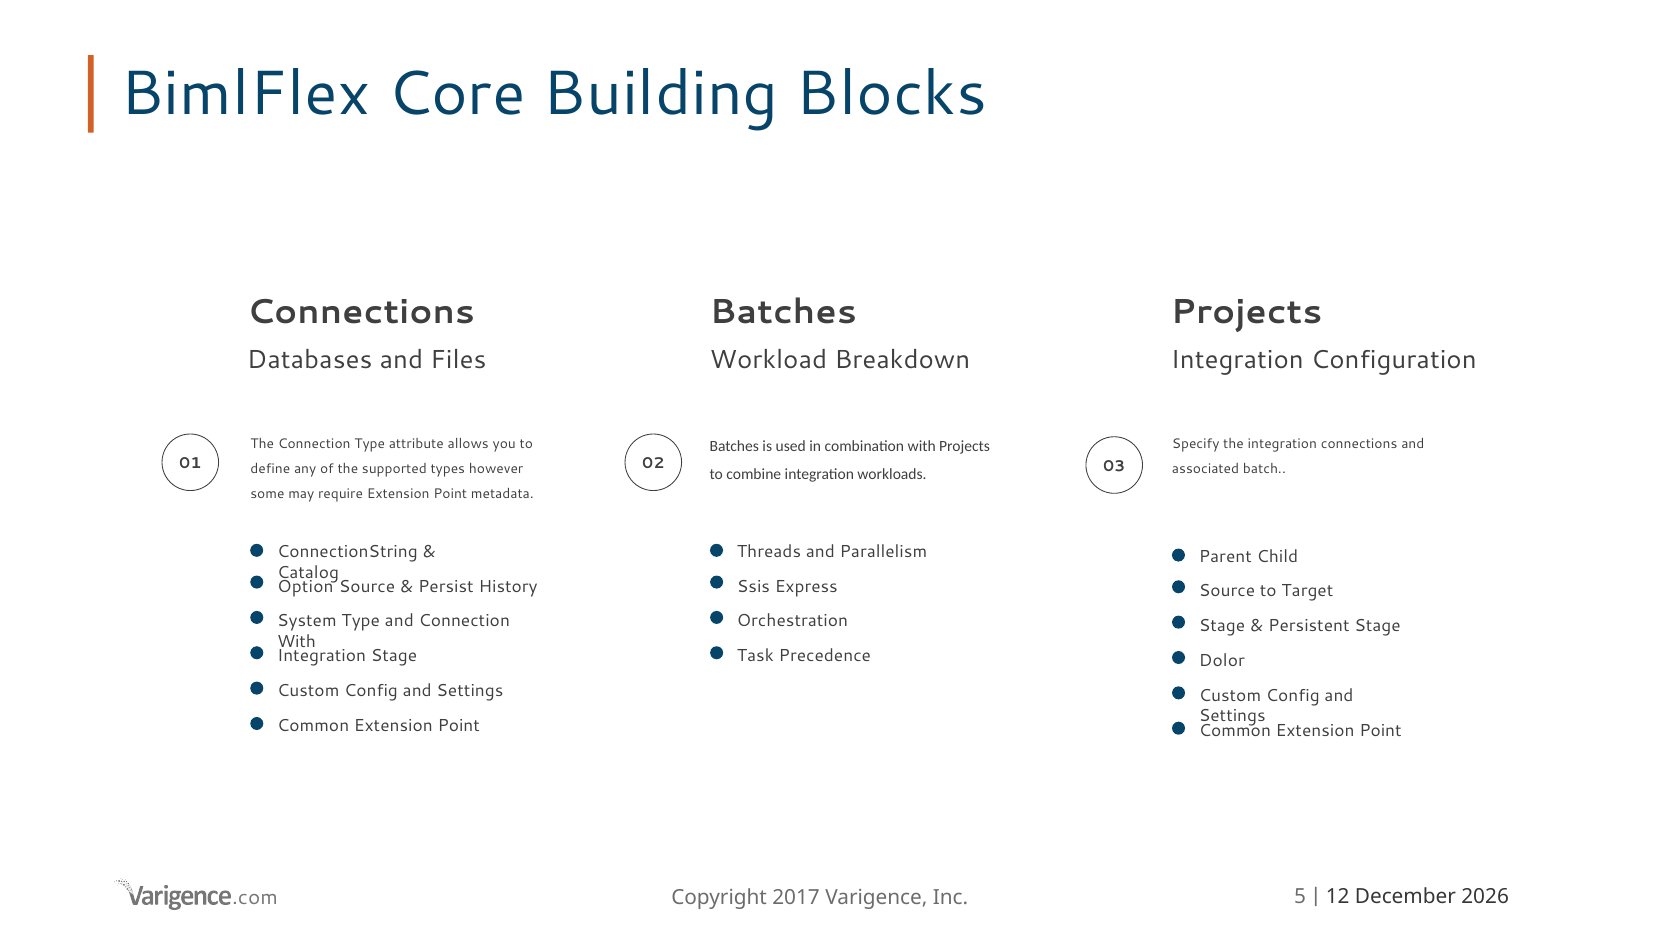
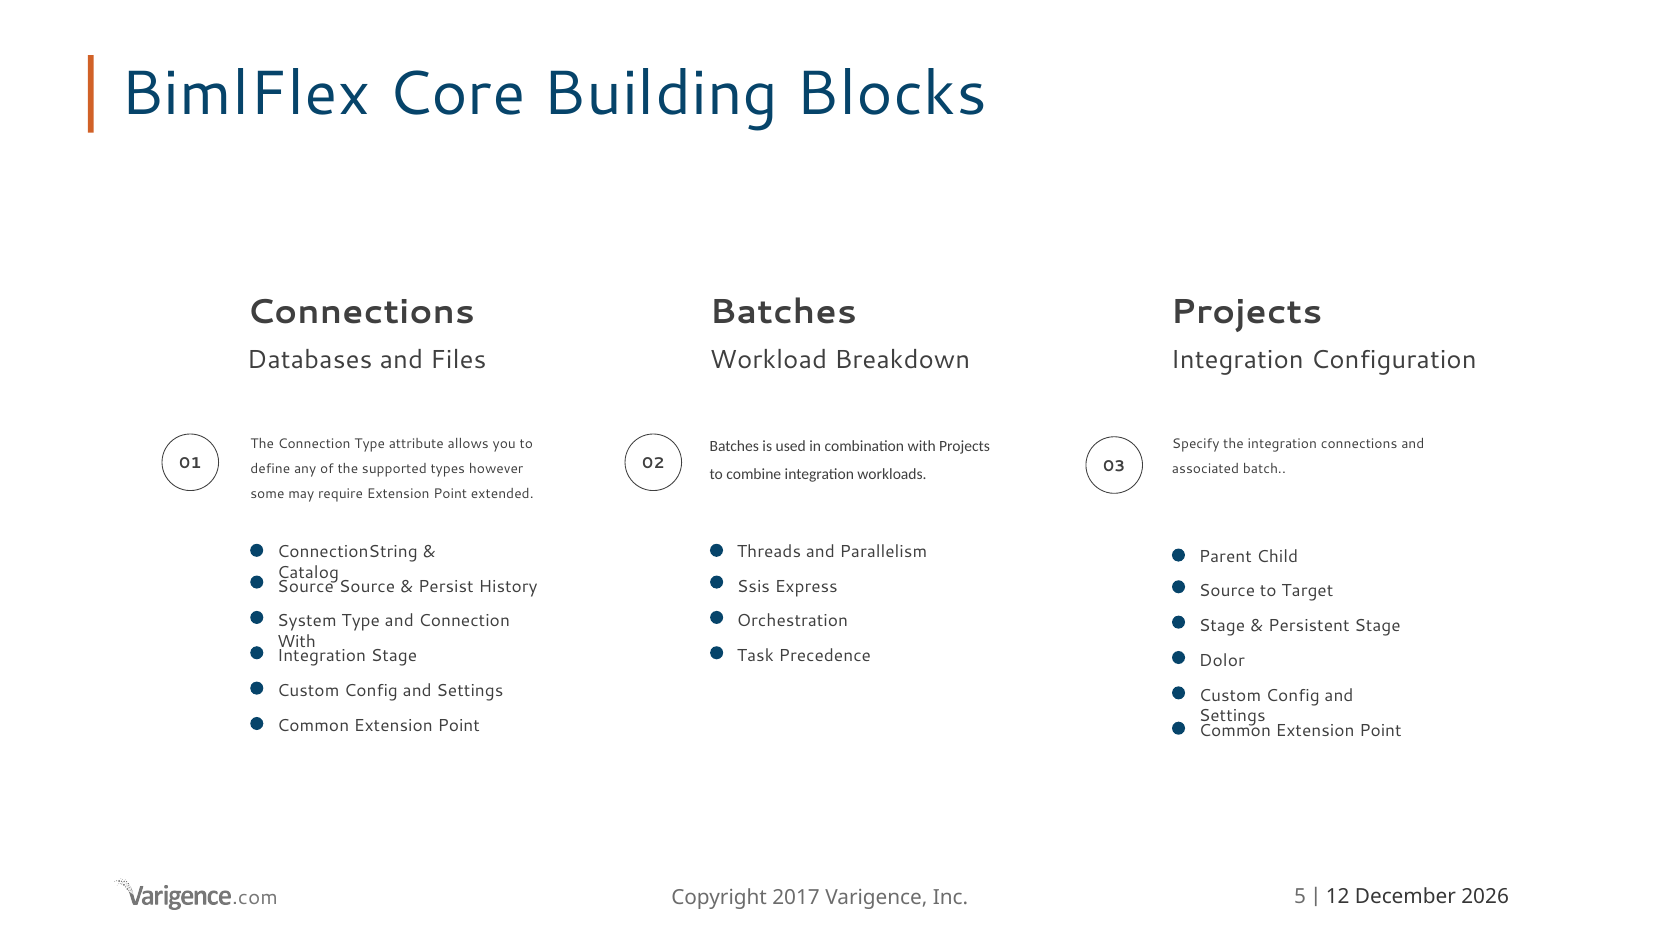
metadata: metadata -> extended
Option at (306, 586): Option -> Source
